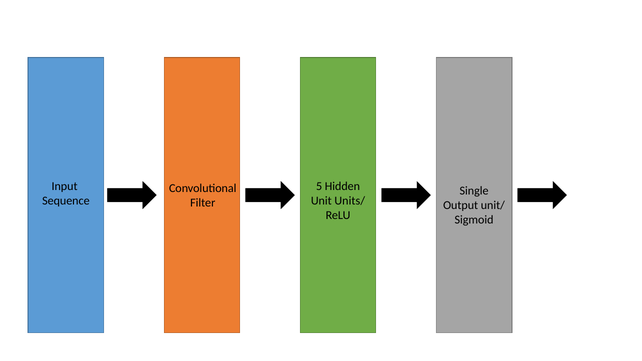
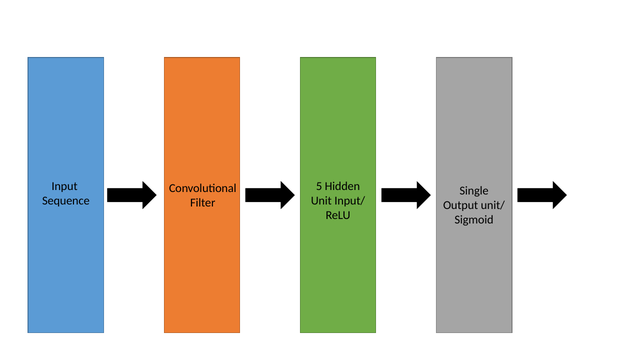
Units/: Units/ -> Input/
